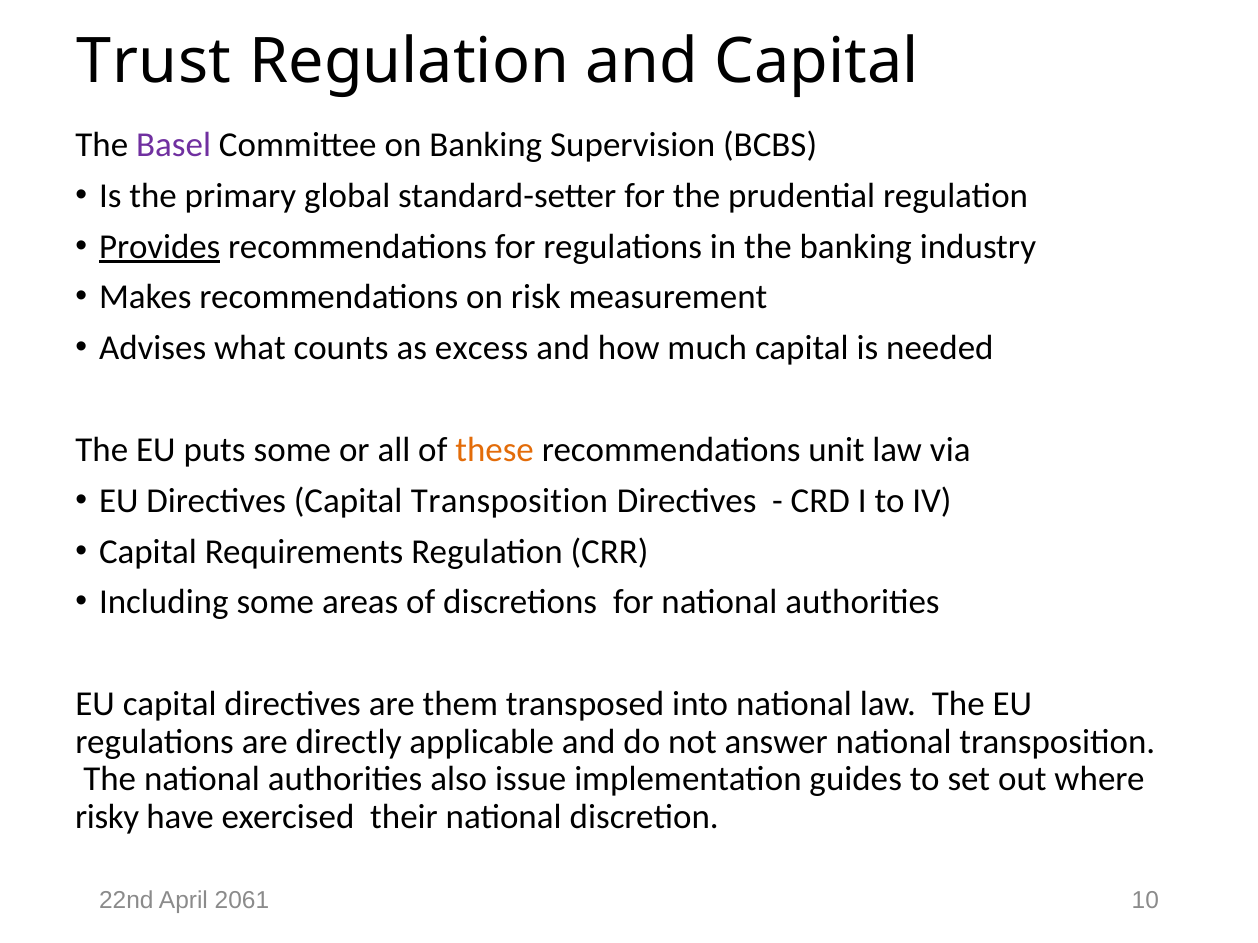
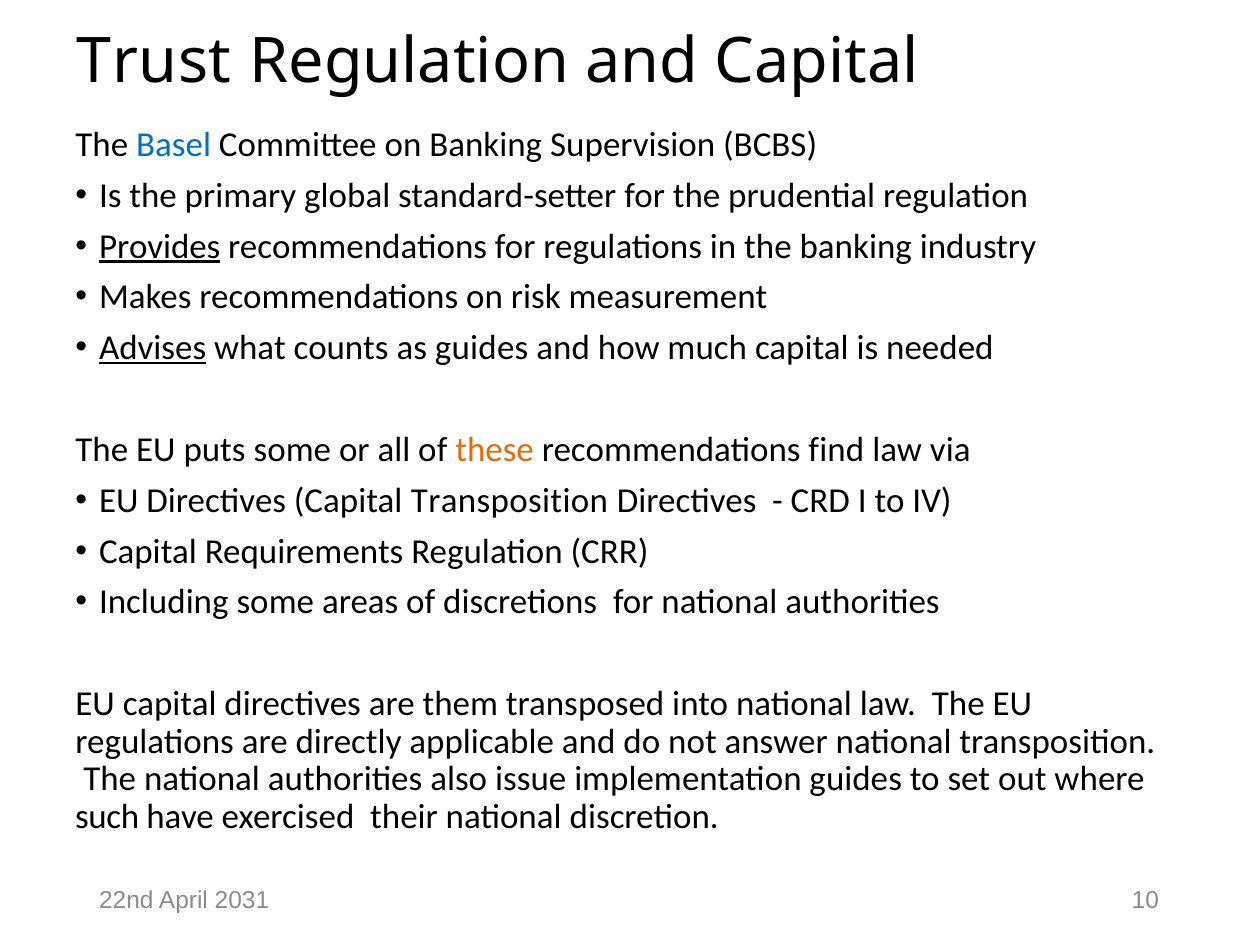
Basel colour: purple -> blue
Advises underline: none -> present
as excess: excess -> guides
unit: unit -> find
risky: risky -> such
2061: 2061 -> 2031
